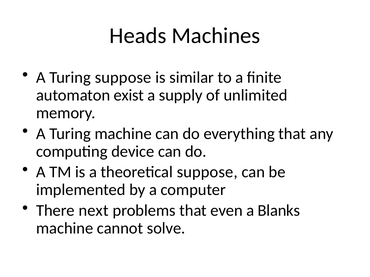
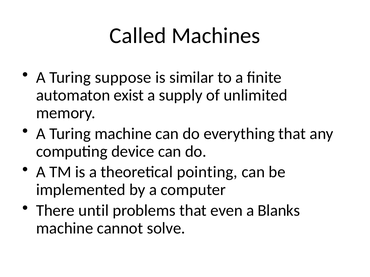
Heads: Heads -> Called
theoretical suppose: suppose -> pointing
next: next -> until
